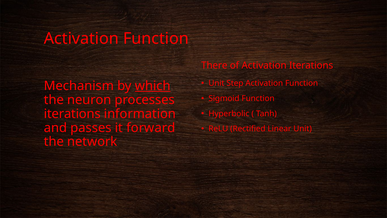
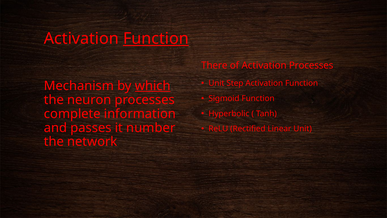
Function at (156, 39) underline: none -> present
Activation Iterations: Iterations -> Processes
iterations at (72, 114): iterations -> complete
forward: forward -> number
